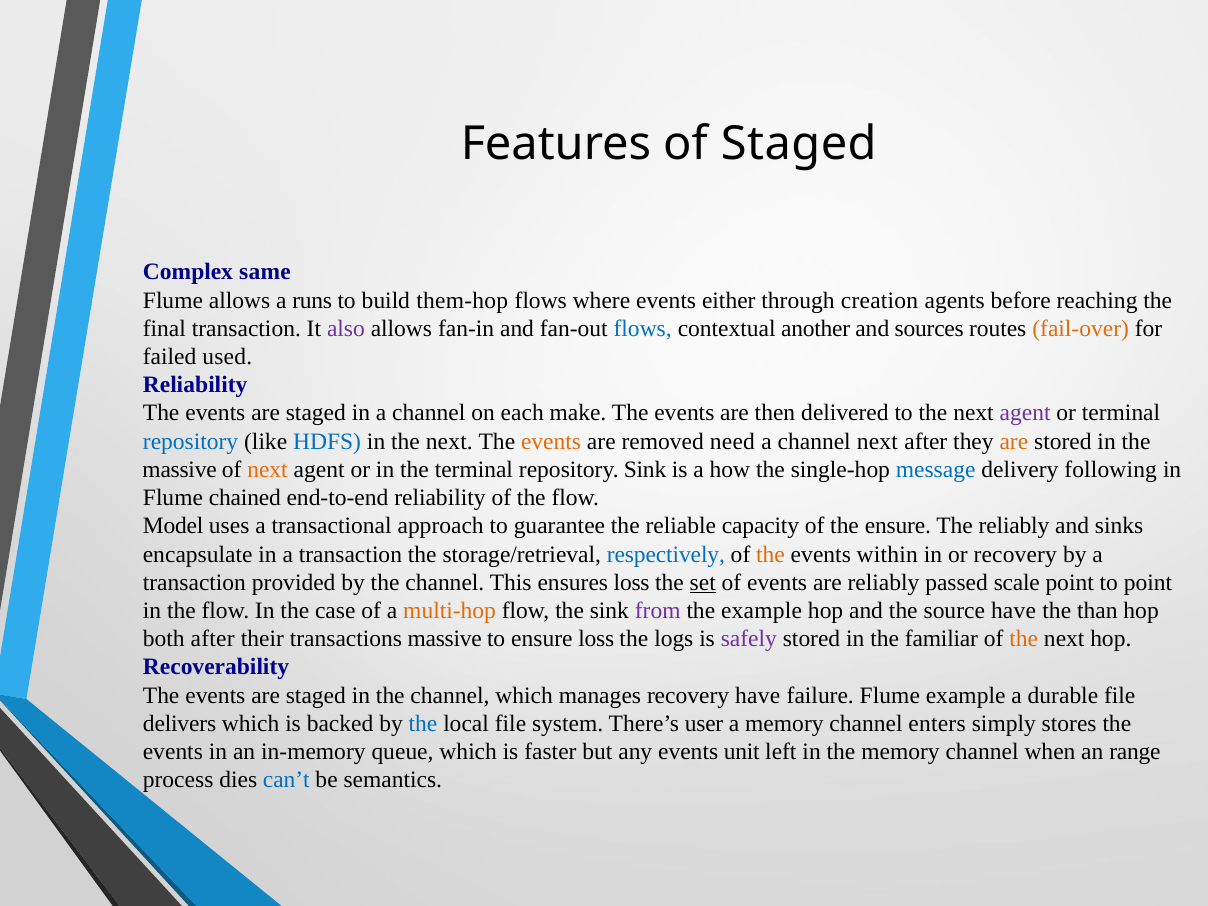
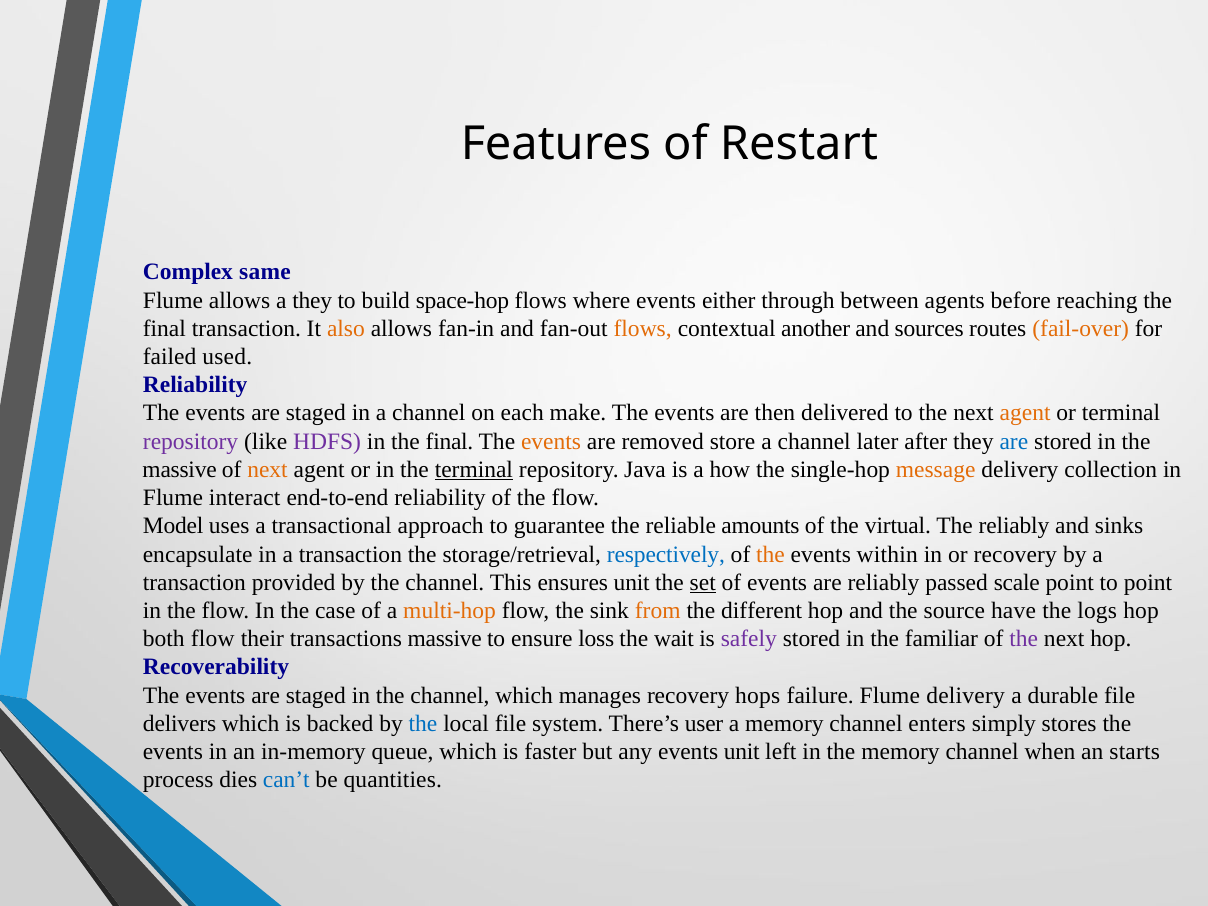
of Staged: Staged -> Restart
a runs: runs -> they
them-hop: them-hop -> space-hop
creation: creation -> between
also colour: purple -> orange
flows at (643, 329) colour: blue -> orange
agent at (1025, 413) colour: purple -> orange
repository at (191, 441) colour: blue -> purple
HDFS colour: blue -> purple
in the next: next -> final
need: need -> store
channel next: next -> later
are at (1014, 441) colour: orange -> blue
terminal at (474, 470) underline: none -> present
repository Sink: Sink -> Java
message colour: blue -> orange
following: following -> collection
chained: chained -> interact
capacity: capacity -> amounts
the ensure: ensure -> virtual
ensures loss: loss -> unit
from colour: purple -> orange
the example: example -> different
than: than -> logs
both after: after -> flow
logs: logs -> wait
the at (1024, 639) colour: orange -> purple
recovery have: have -> hops
Flume example: example -> delivery
range: range -> starts
semantics: semantics -> quantities
